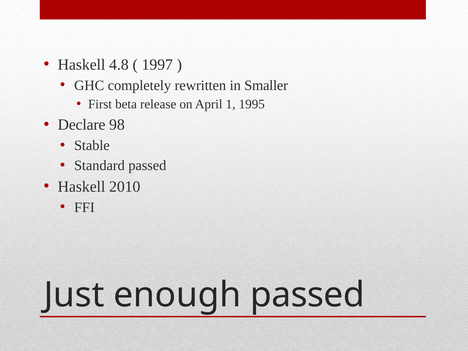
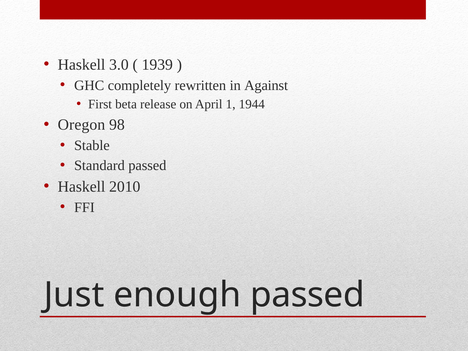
4.8: 4.8 -> 3.0
1997: 1997 -> 1939
Smaller: Smaller -> Against
1995: 1995 -> 1944
Declare: Declare -> Oregon
